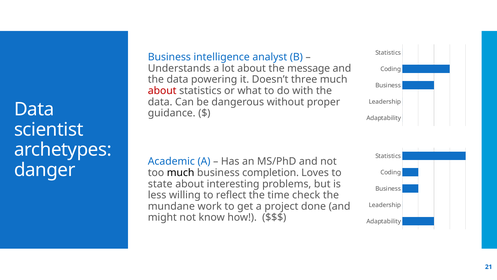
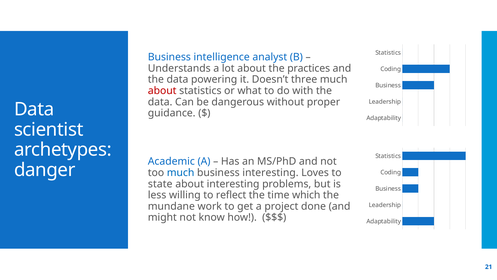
message: message -> practices
much at (181, 172) colour: black -> blue
business completion: completion -> interesting
check: check -> which
